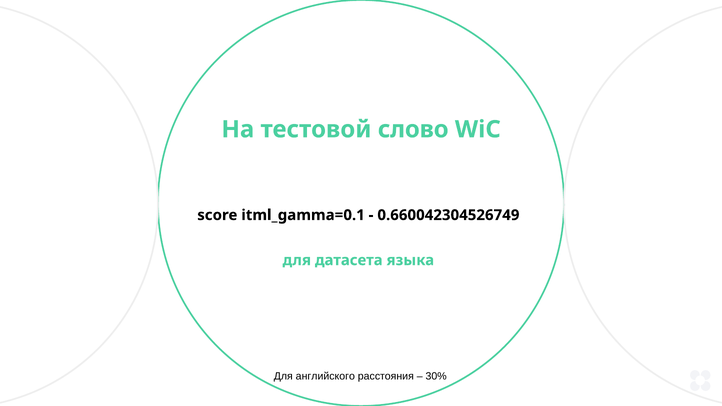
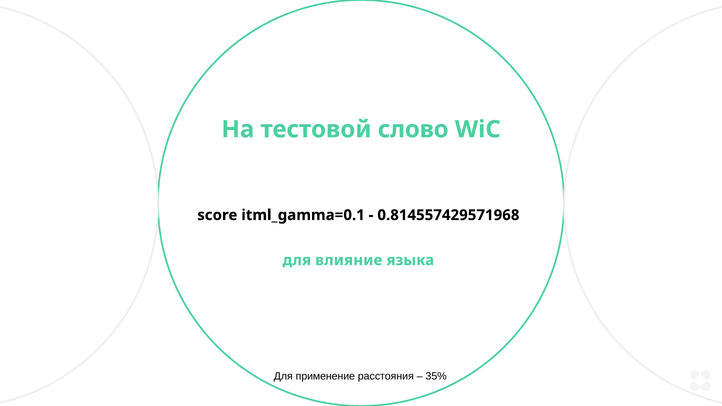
0.660042304526749: 0.660042304526749 -> 0.814557429571968
датасета: датасета -> влияние
английского: английского -> применение
30%: 30% -> 35%
